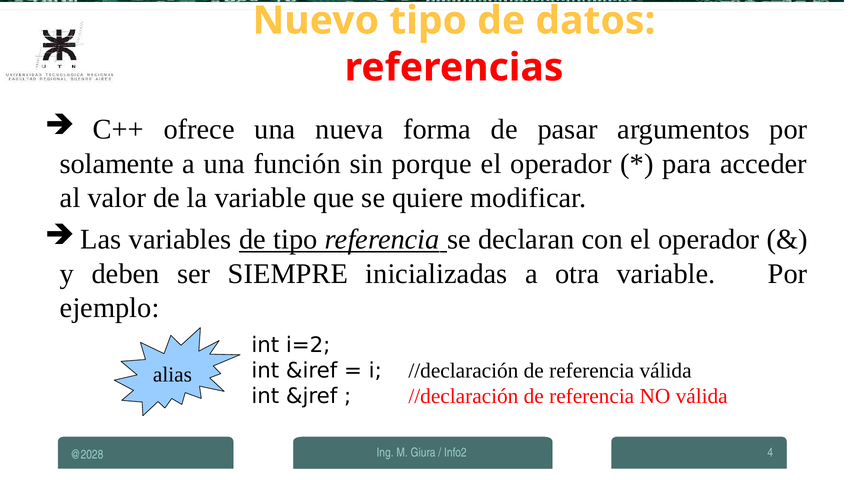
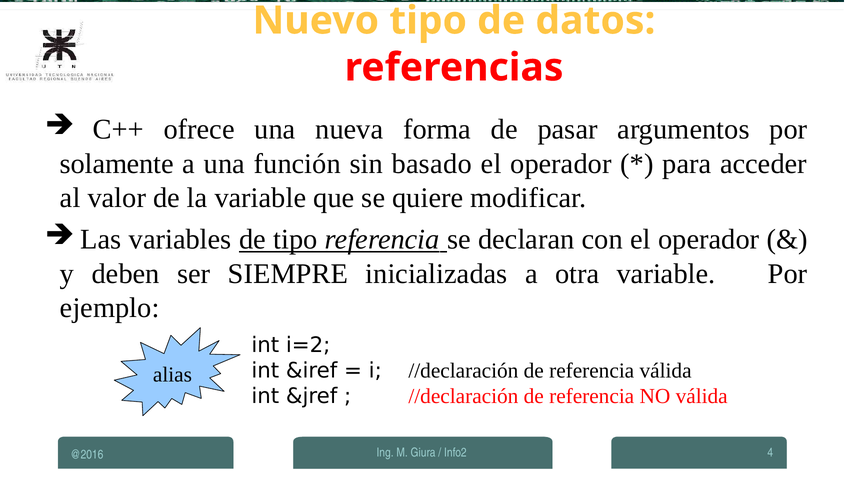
porque: porque -> basado
@2028: @2028 -> @2016
